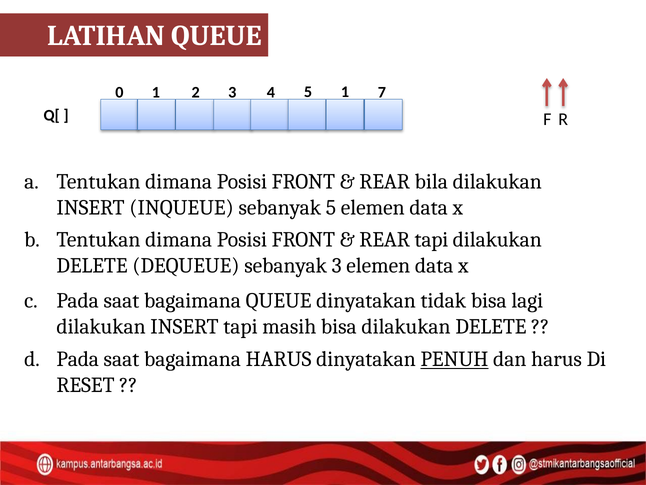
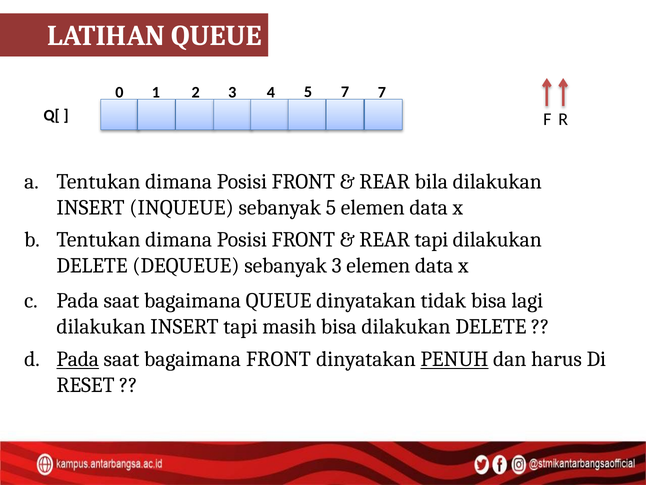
5 1: 1 -> 7
Pada at (78, 359) underline: none -> present
bagaimana HARUS: HARUS -> FRONT
